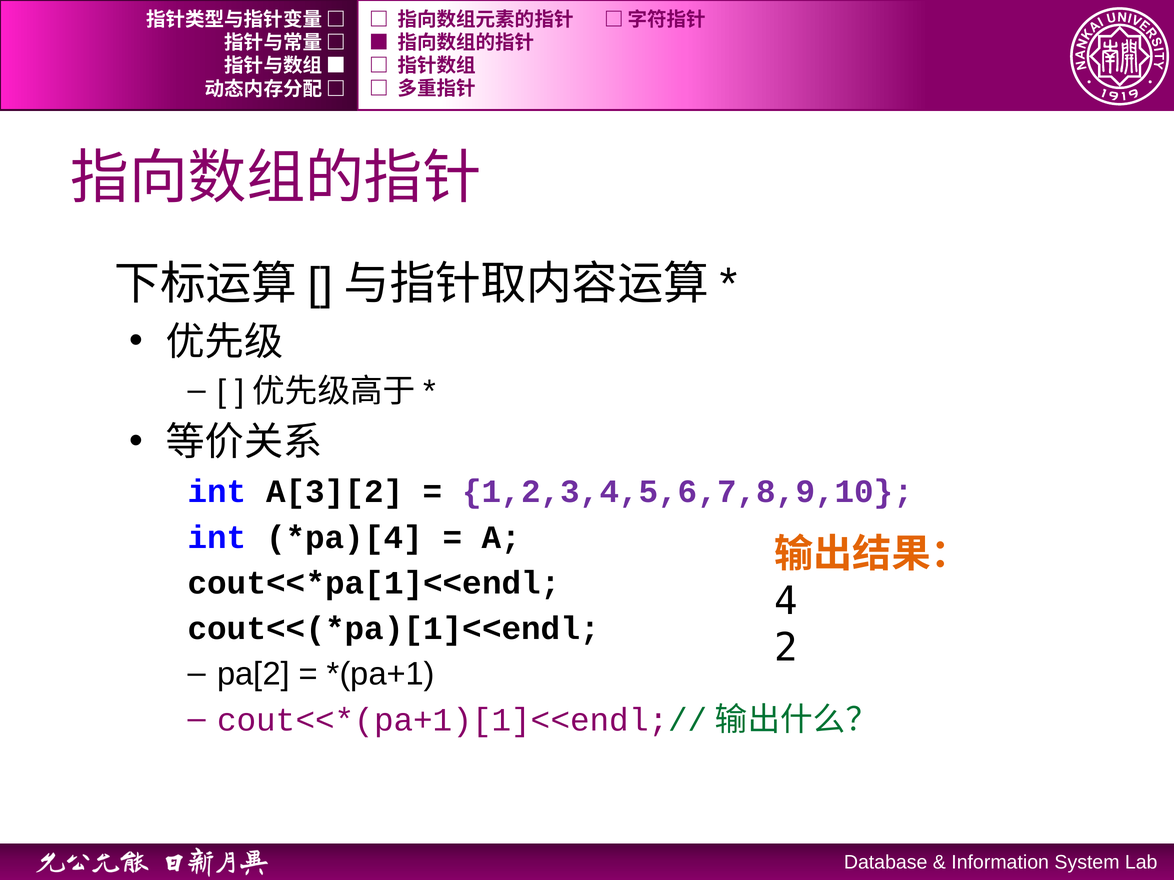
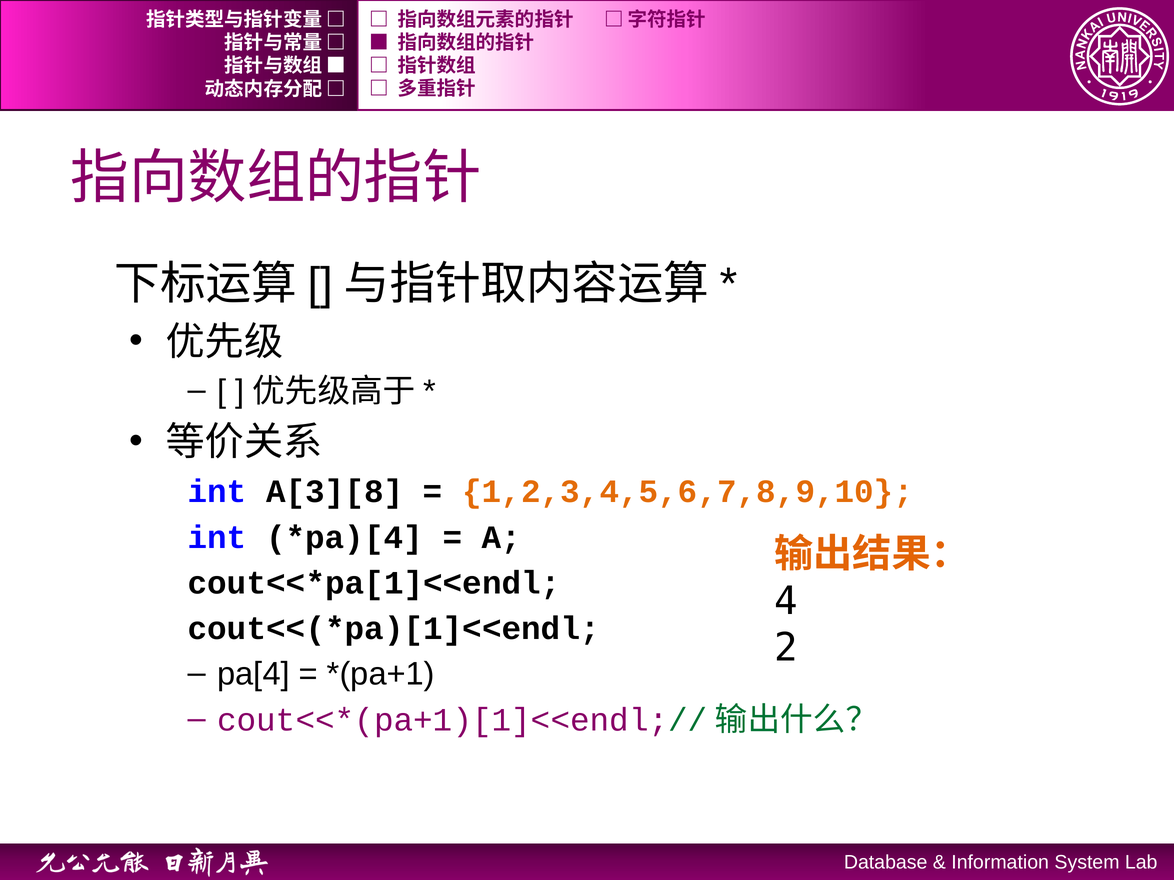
A[3][2: A[3][2 -> A[3][8
1,2,3,4,5,6,7,8,9,10 colour: purple -> orange
pa[2: pa[2 -> pa[4
